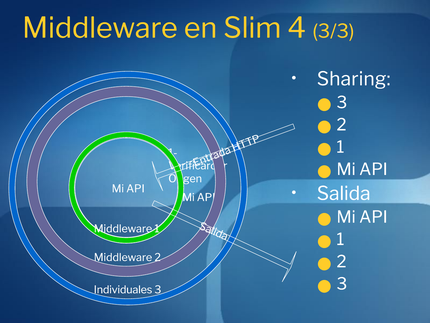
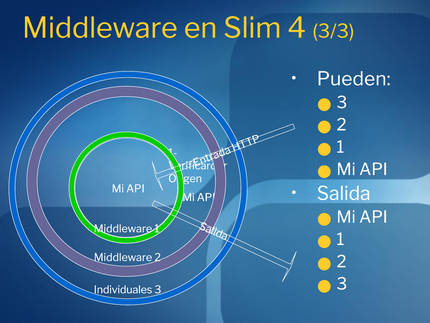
Sharing: Sharing -> Pueden
